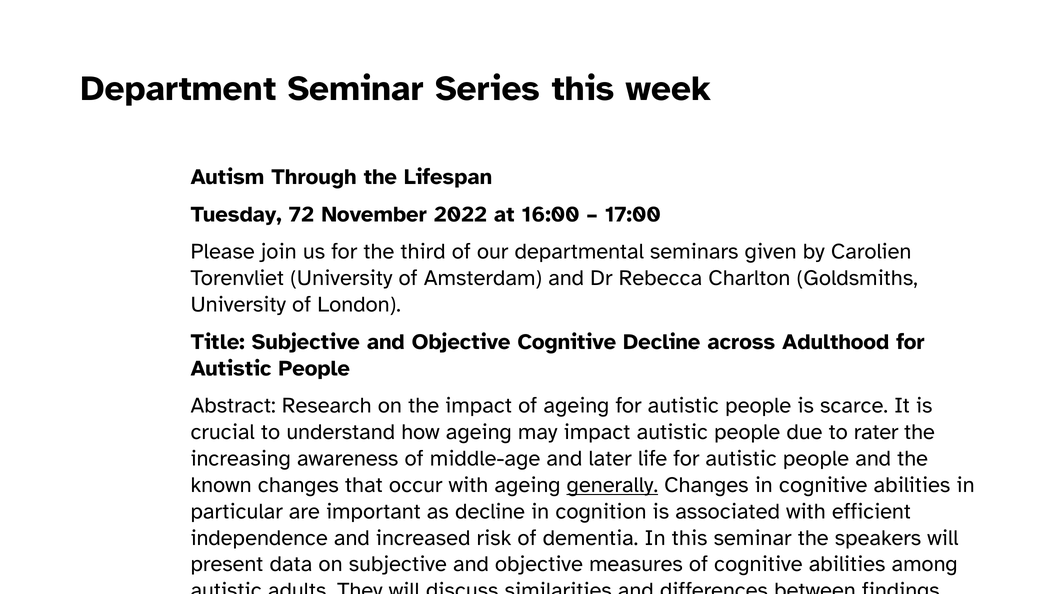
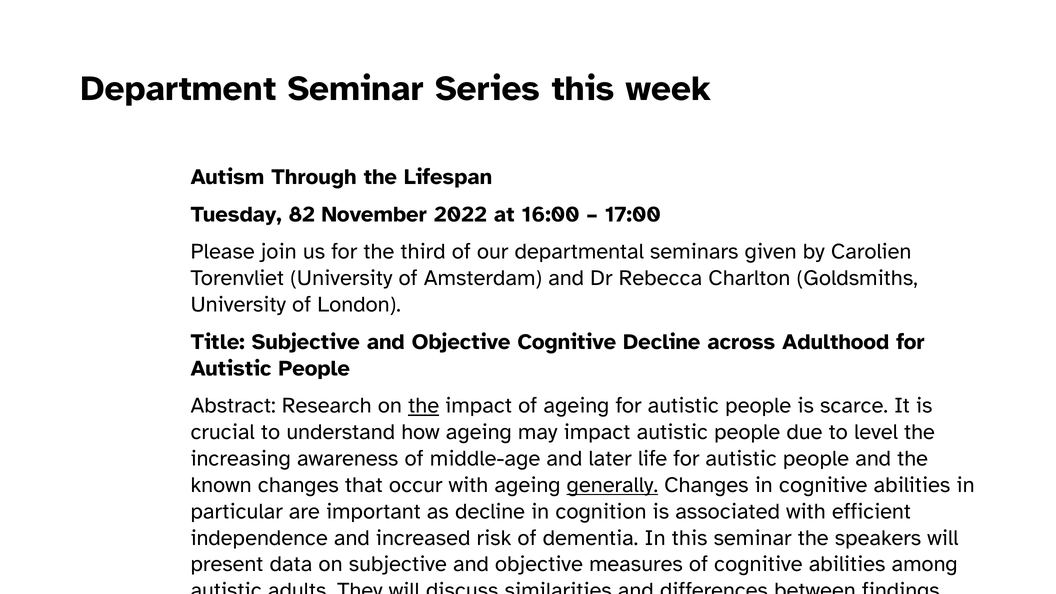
72: 72 -> 82
the at (424, 406) underline: none -> present
rater: rater -> level
